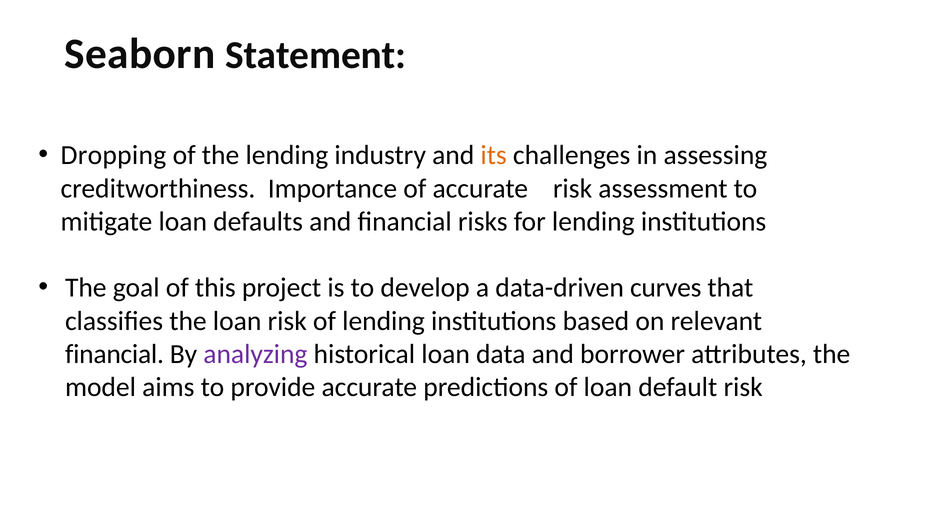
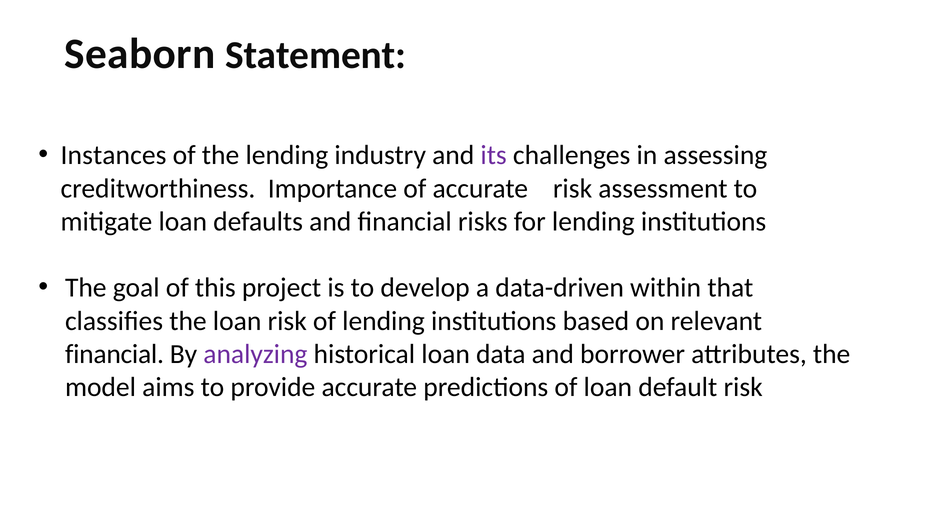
Dropping: Dropping -> Instances
its colour: orange -> purple
curves: curves -> within
